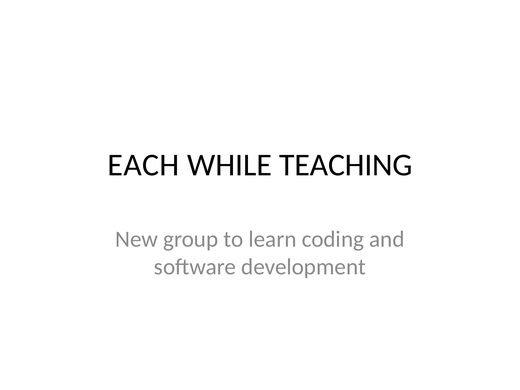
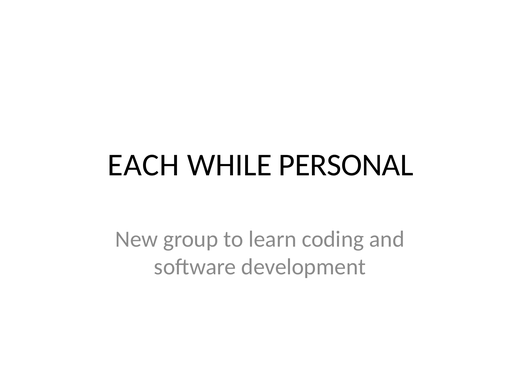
TEACHING: TEACHING -> PERSONAL
